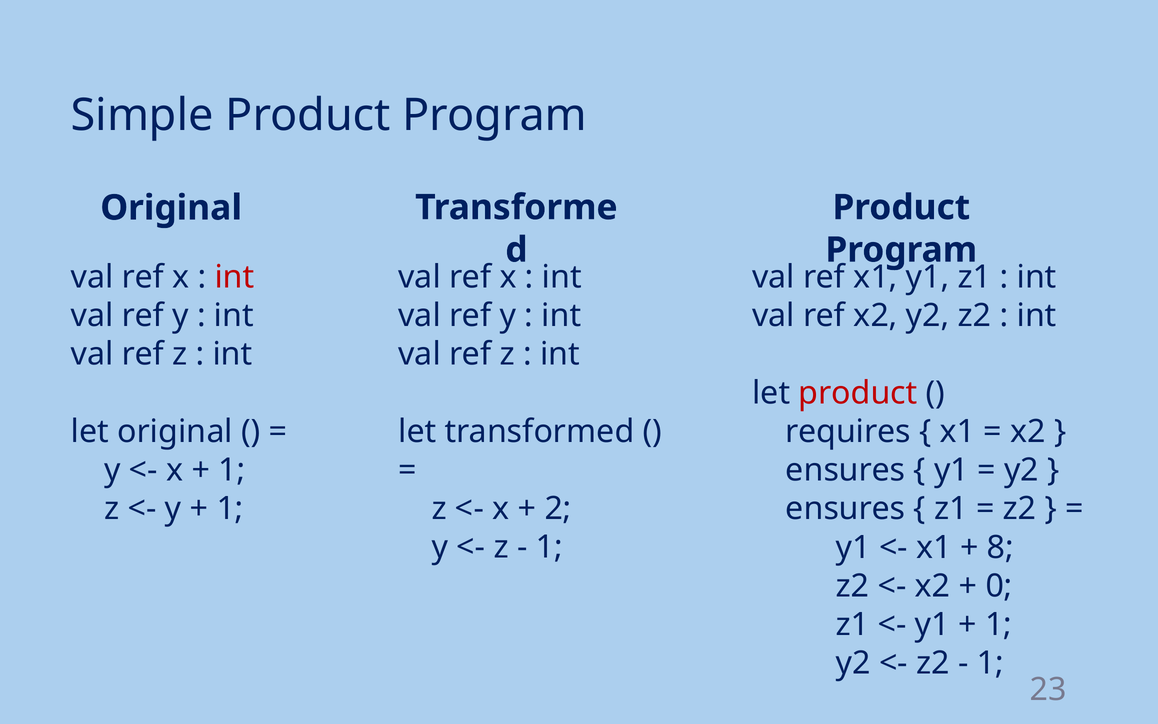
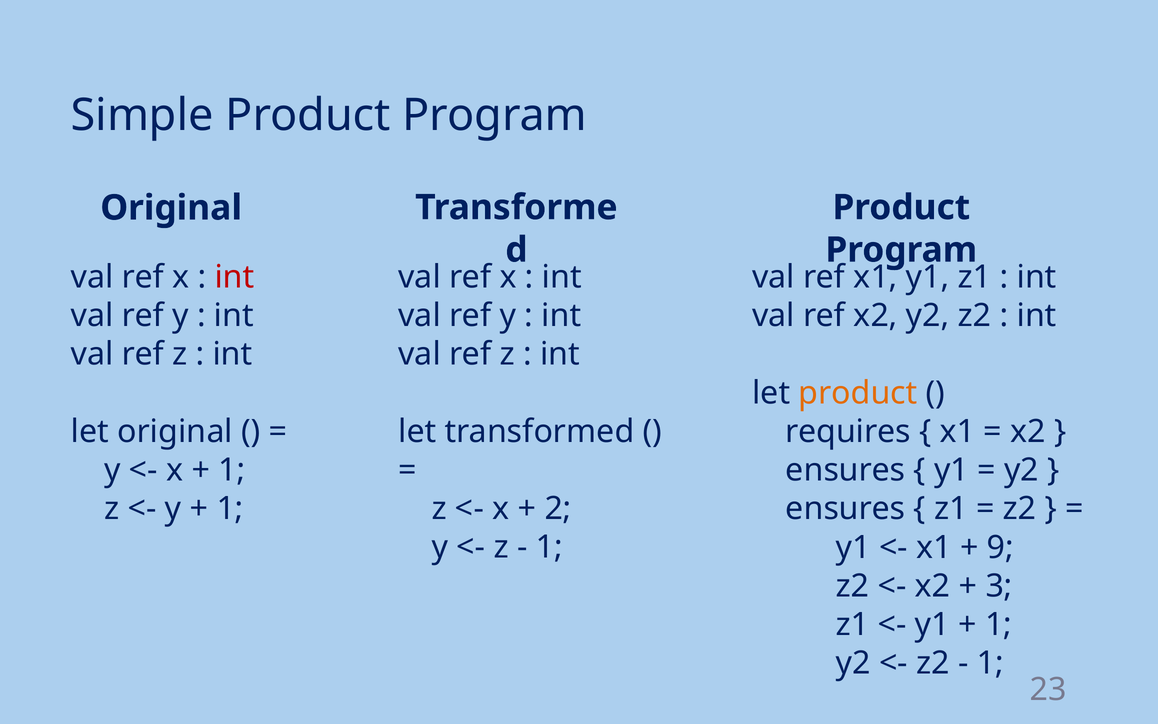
product at (858, 393) colour: red -> orange
8: 8 -> 9
0: 0 -> 3
